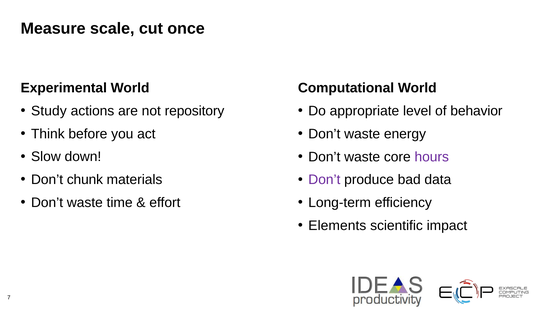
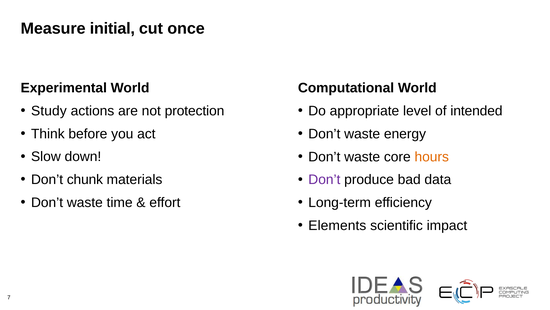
scale: scale -> initial
repository: repository -> protection
behavior: behavior -> intended
hours colour: purple -> orange
